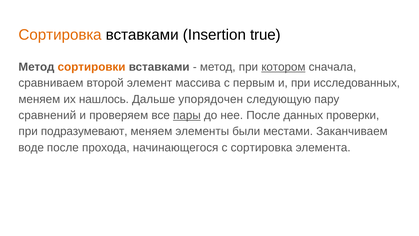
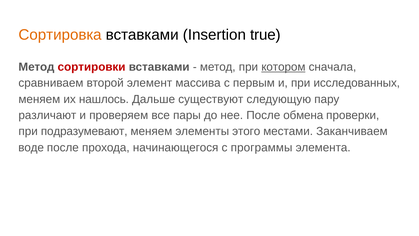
сортировки colour: orange -> red
упорядочен: упорядочен -> существуют
сравнений: сравнений -> различают
пары underline: present -> none
данных: данных -> обмена
были: были -> этого
с сортировка: сортировка -> программы
